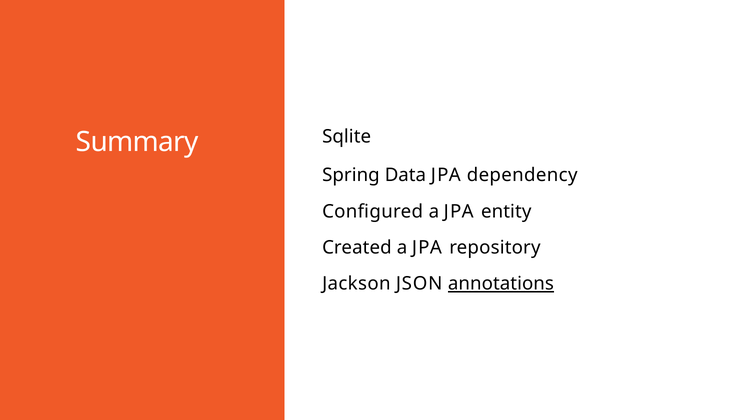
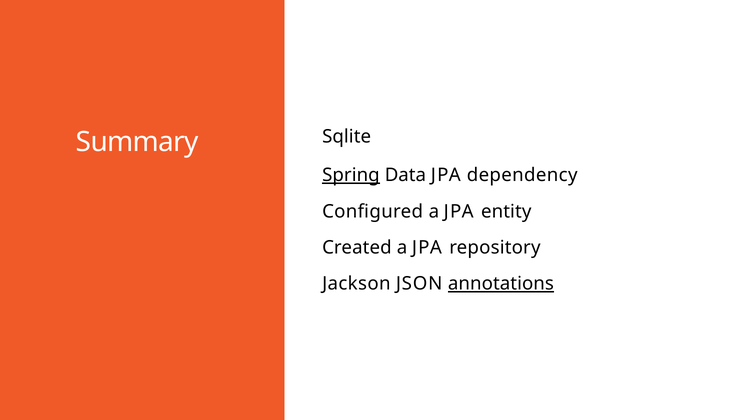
Spring underline: none -> present
